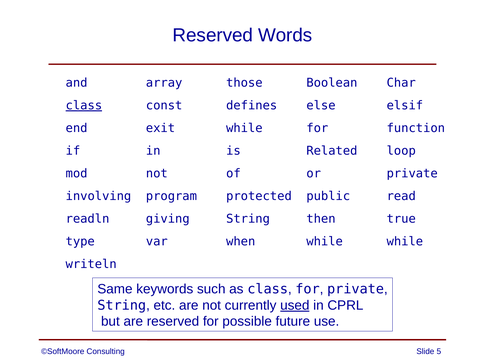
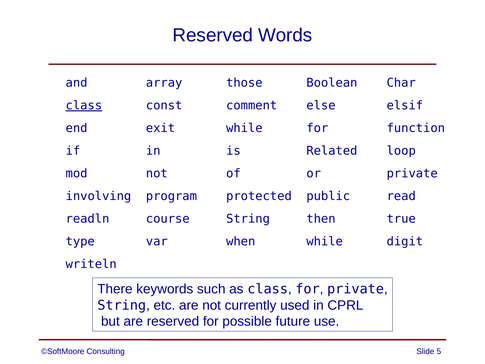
defines: defines -> comment
giving: giving -> course
while while: while -> digit
Same: Same -> There
used underline: present -> none
